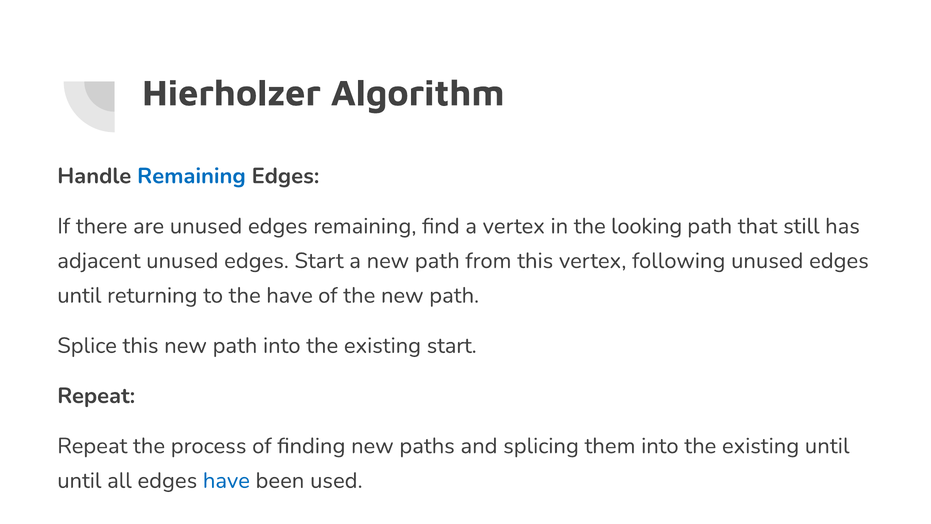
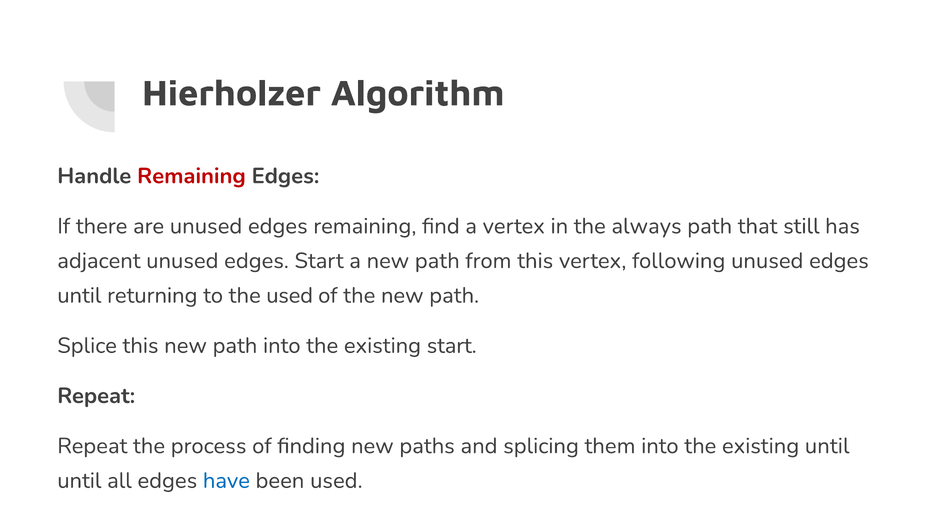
Remaining at (191, 176) colour: blue -> red
looking: looking -> always
the have: have -> used
